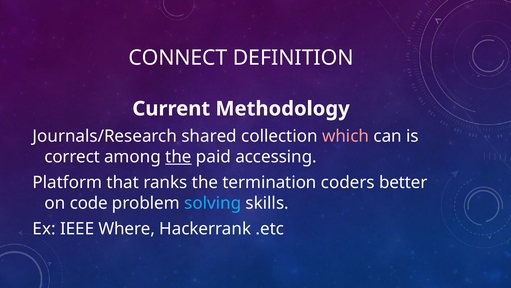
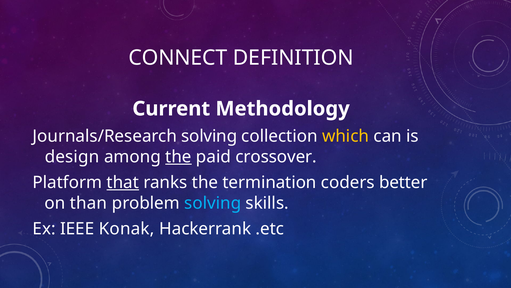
Journals/Research shared: shared -> solving
which colour: pink -> yellow
correct: correct -> design
accessing: accessing -> crossover
that underline: none -> present
code: code -> than
Where: Where -> Konak
